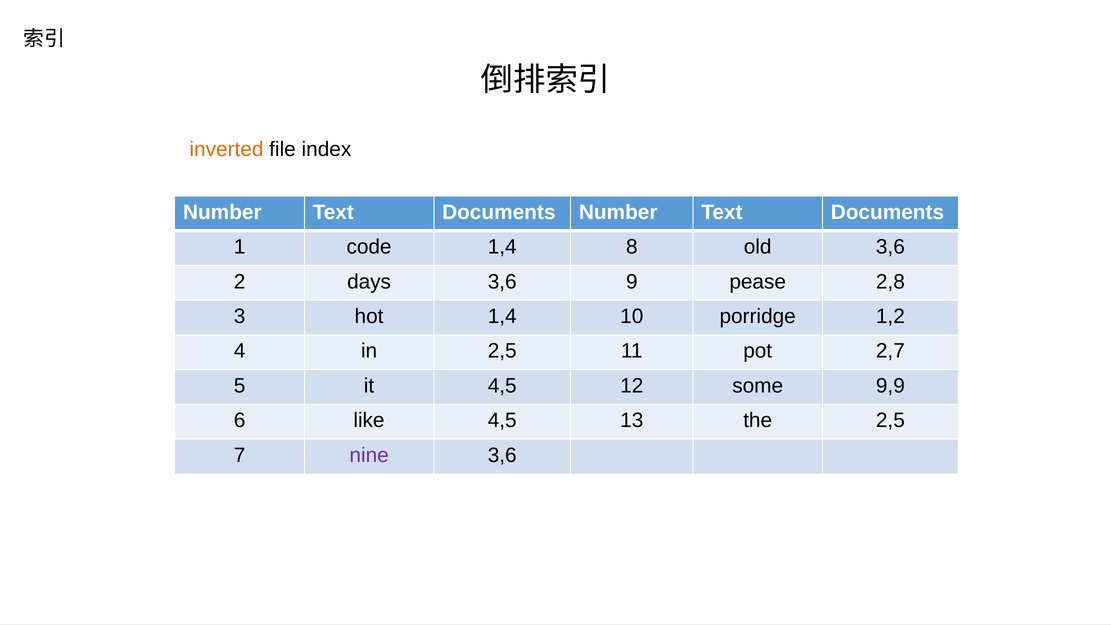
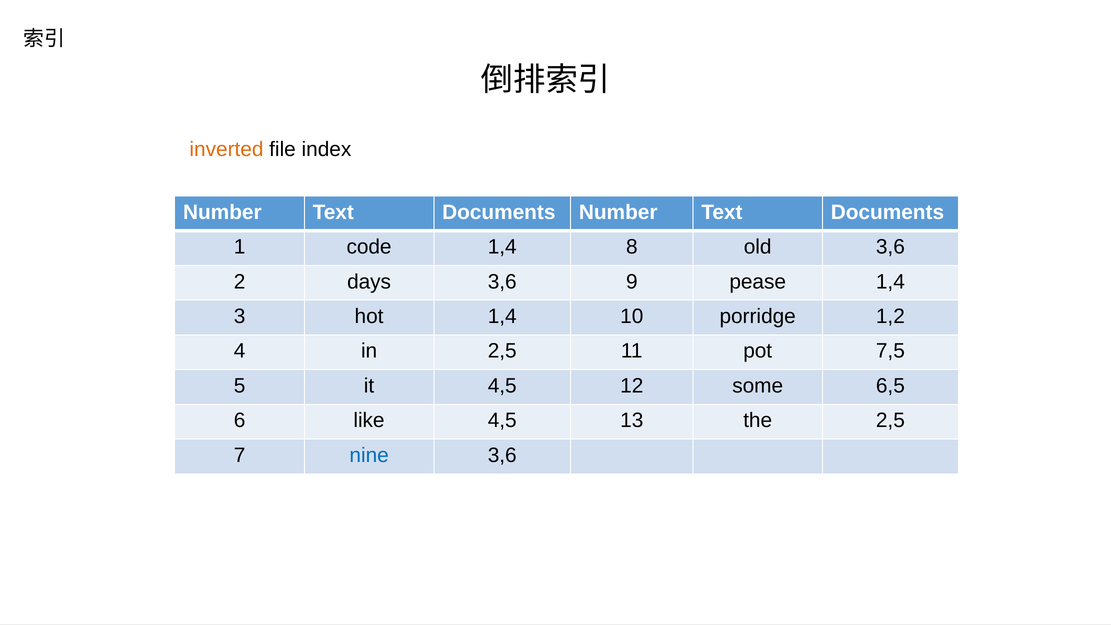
pease 2,8: 2,8 -> 1,4
2,7: 2,7 -> 7,5
9,9: 9,9 -> 6,5
nine colour: purple -> blue
